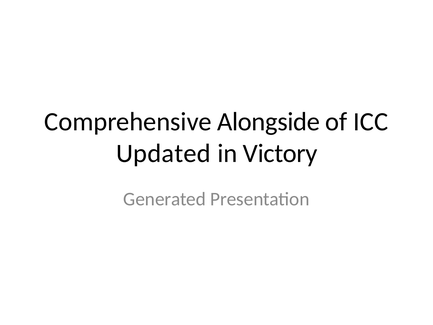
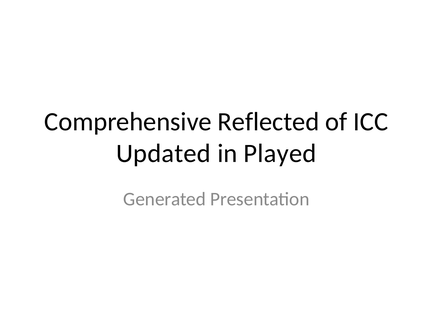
Alongside: Alongside -> Reflected
Victory: Victory -> Played
